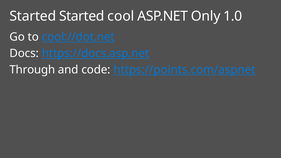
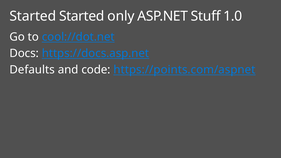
cool: cool -> only
Only: Only -> Stuff
Through: Through -> Defaults
